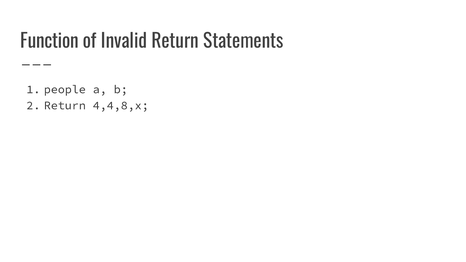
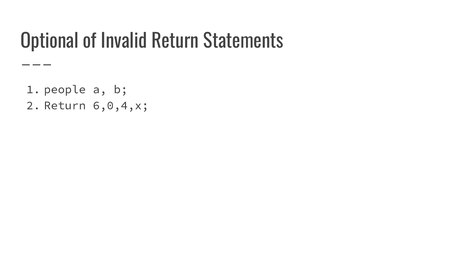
Function: Function -> Optional
4,4,8,x: 4,4,8,x -> 6,0,4,x
